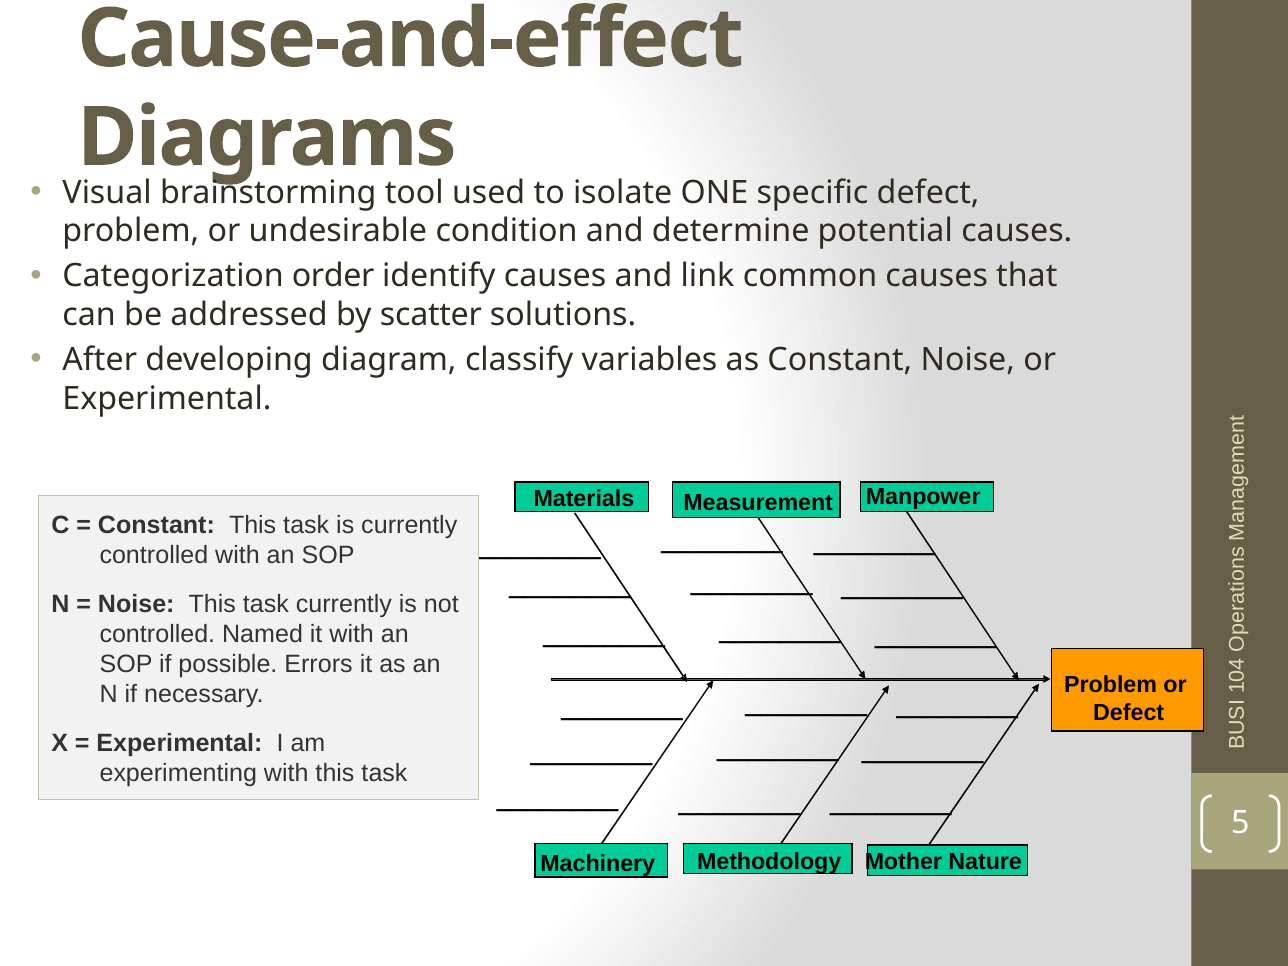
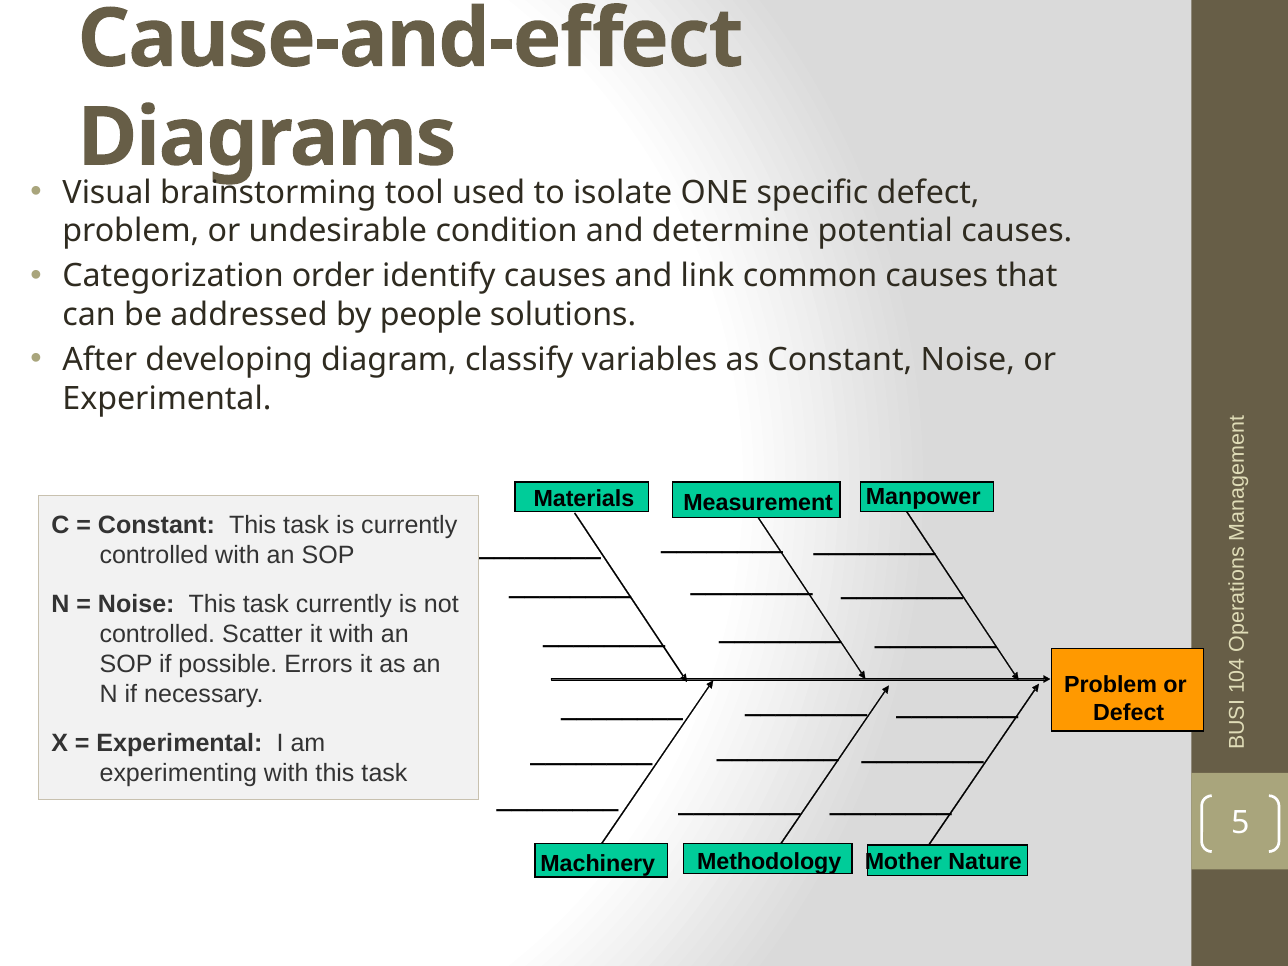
scatter: scatter -> people
Named: Named -> Scatter
